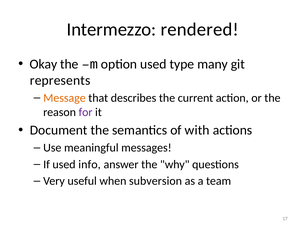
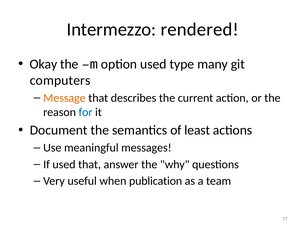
represents: represents -> computers
for colour: purple -> blue
with: with -> least
used info: info -> that
subversion: subversion -> publication
